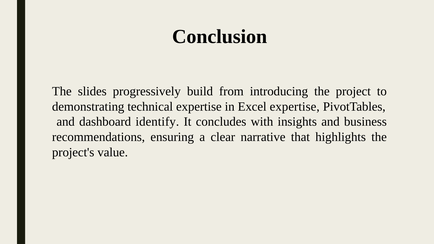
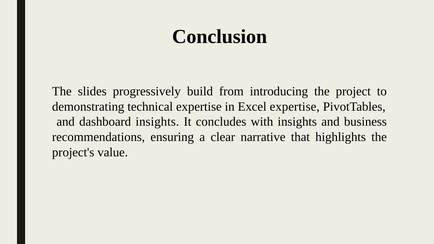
dashboard identify: identify -> insights
